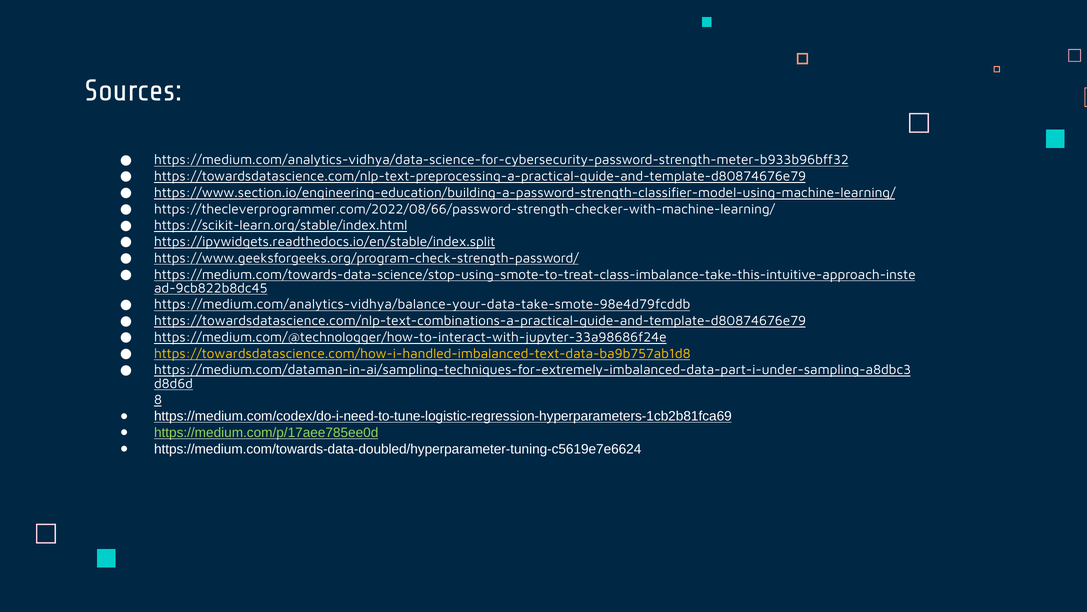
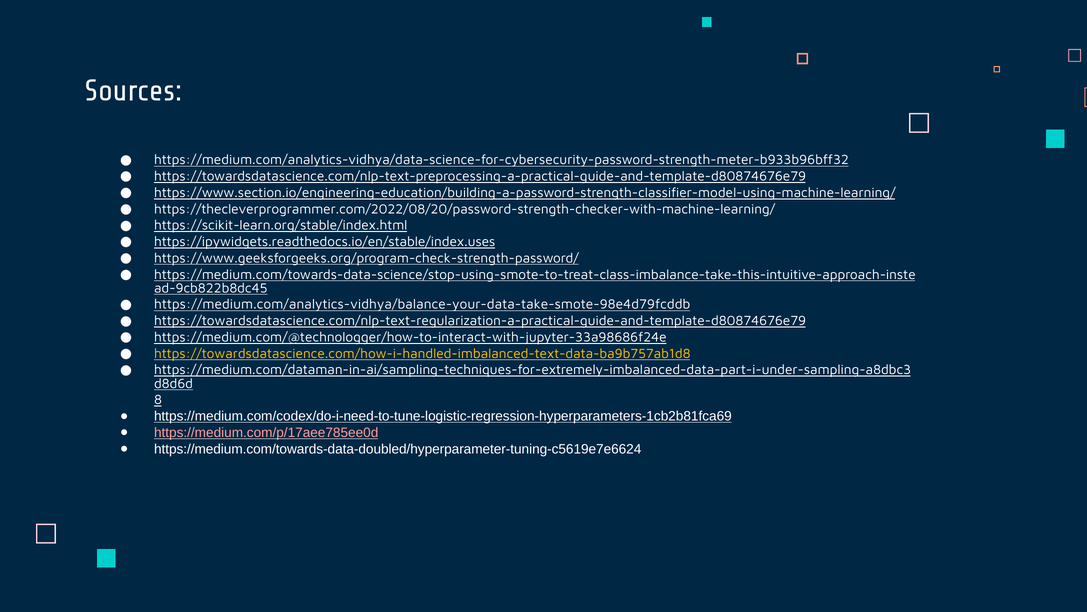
https://thecleverprogrammer.com/2022/08/66/password-strength-checker-with-machine-learning/: https://thecleverprogrammer.com/2022/08/66/password-strength-checker-with-machine-learning/ -> https://thecleverprogrammer.com/2022/08/20/password-strength-checker-with-machine-learning/
https://ipywidgets.readthedocs.io/en/stable/index.split: https://ipywidgets.readthedocs.io/en/stable/index.split -> https://ipywidgets.readthedocs.io/en/stable/index.uses
https://towardsdatascience.com/nlp-text-combinations-a-practical-guide-and-template-d80874676e79: https://towardsdatascience.com/nlp-text-combinations-a-practical-guide-and-template-d80874676e79 -> https://towardsdatascience.com/nlp-text-regularization-a-practical-guide-and-template-d80874676e79
https://medium.com/p/17aee785ee0d colour: light green -> pink
